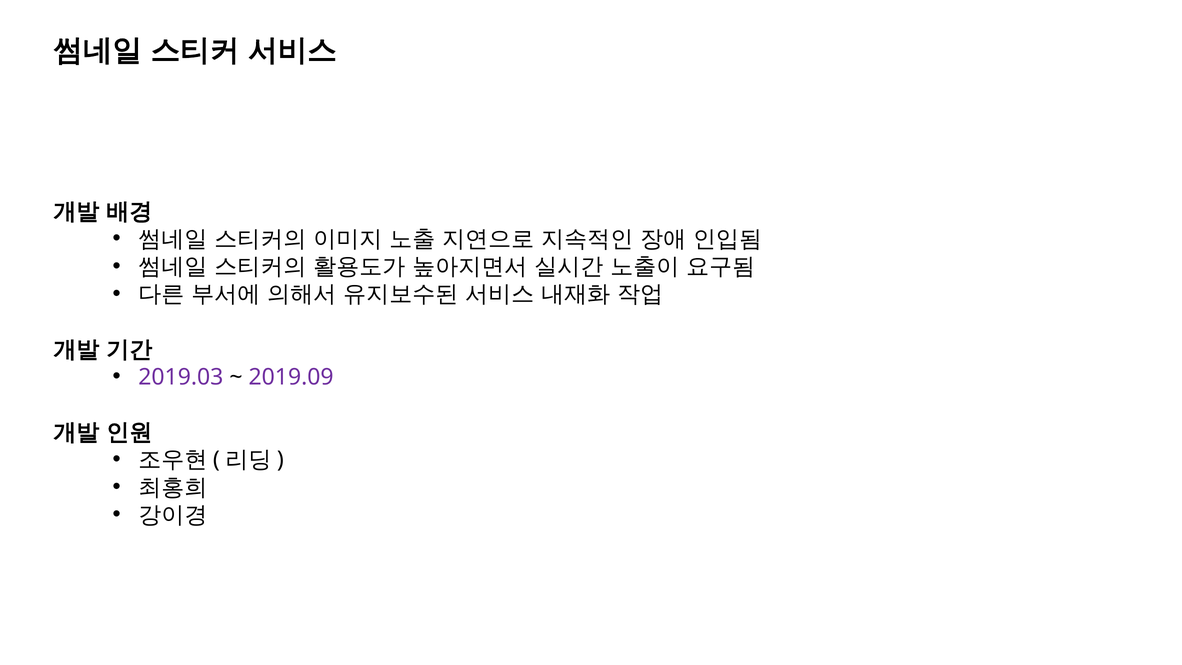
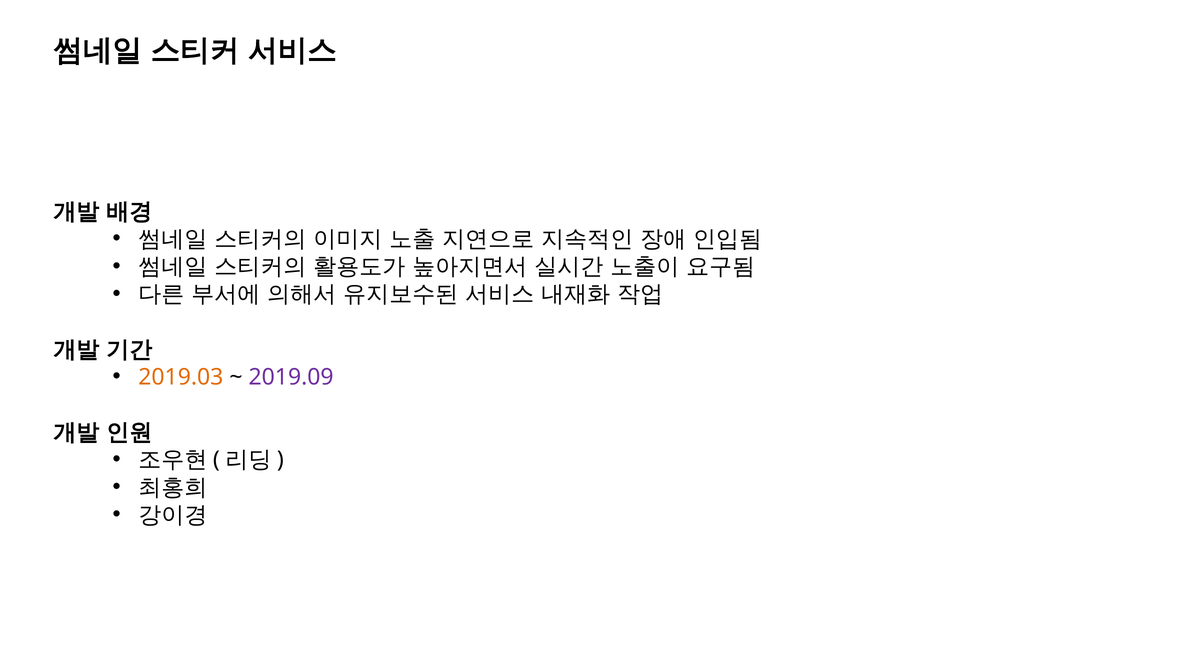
2019.03 colour: purple -> orange
